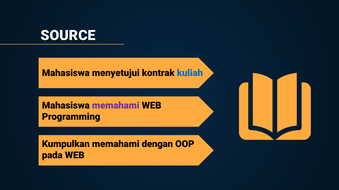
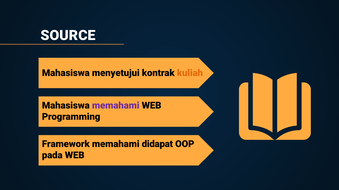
kuliah colour: blue -> orange
Kumpulkan: Kumpulkan -> Framework
dengan: dengan -> didapat
